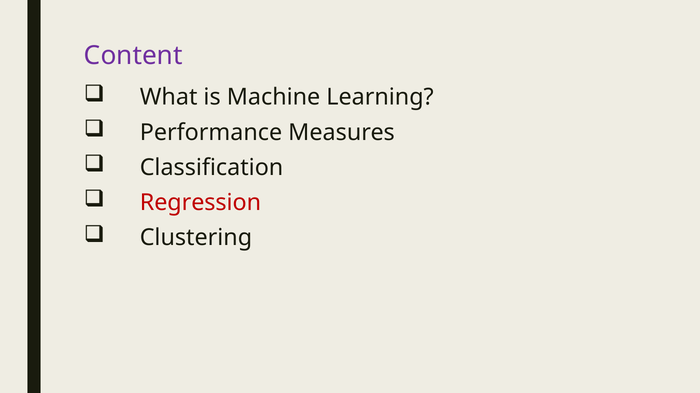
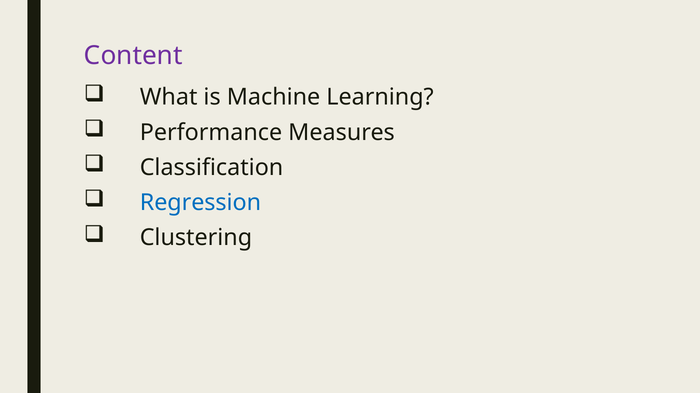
Regression colour: red -> blue
